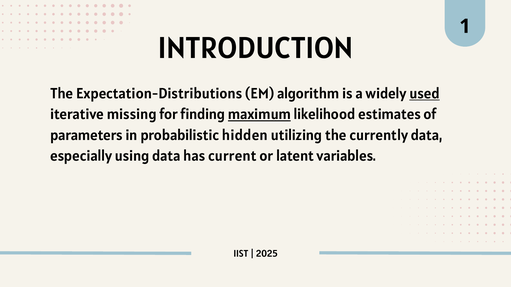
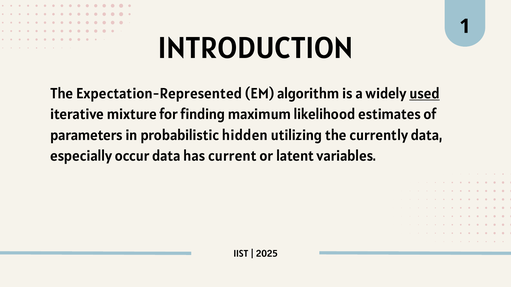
Expectation-Distributions: Expectation-Distributions -> Expectation-Represented
missing: missing -> mixture
maximum underline: present -> none
using: using -> occur
